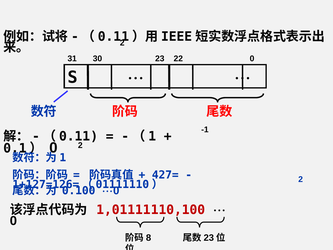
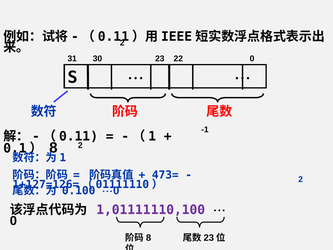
0 at (54, 148): 0 -> 8
427=: 427= -> 473=
1,01111110,100 colour: red -> purple
